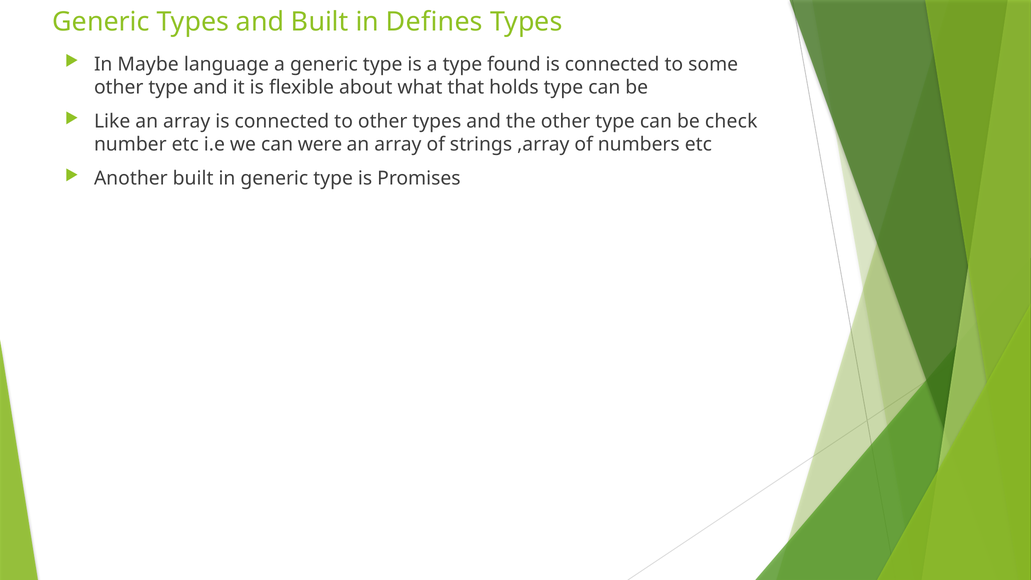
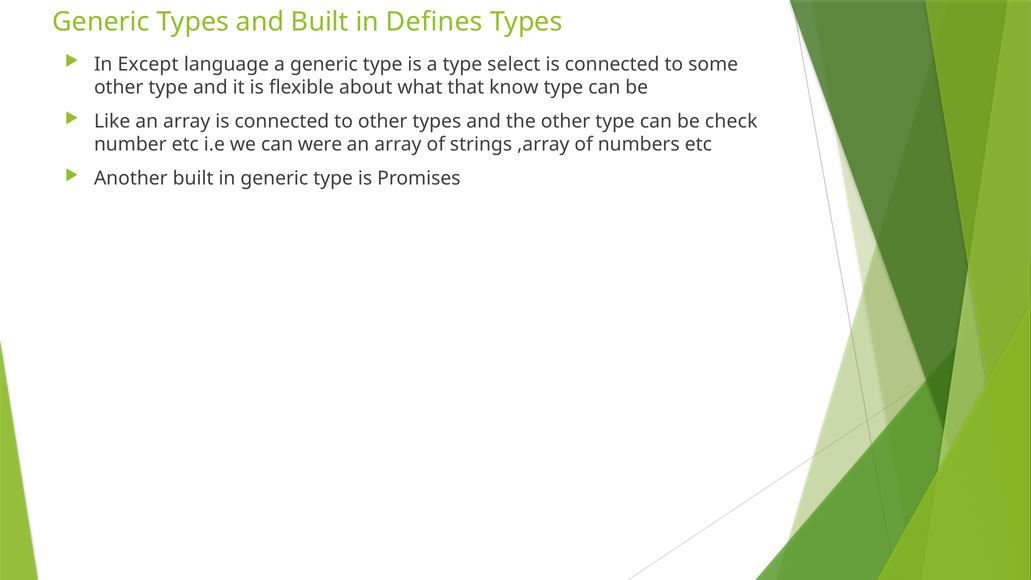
Maybe: Maybe -> Except
found: found -> select
holds: holds -> know
